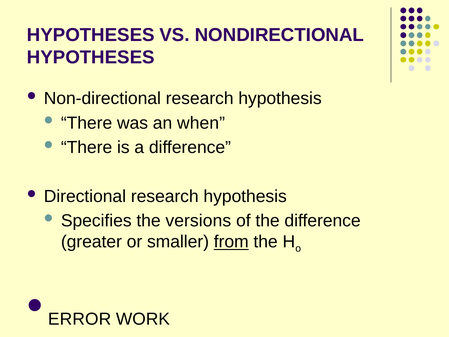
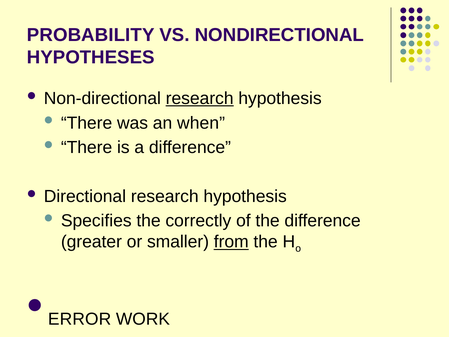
HYPOTHESES at (91, 35): HYPOTHESES -> PROBABILITY
research at (200, 98) underline: none -> present
versions: versions -> correctly
